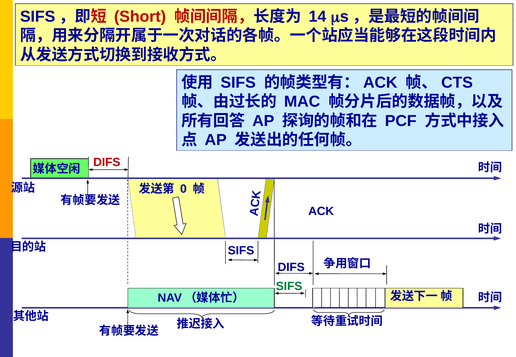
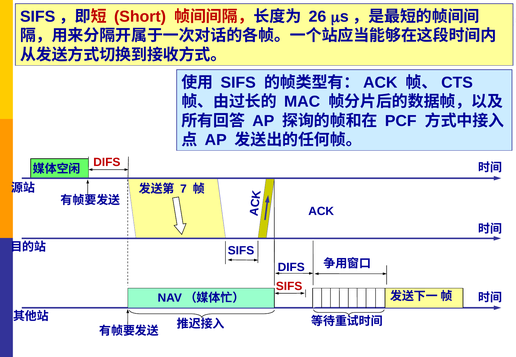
14: 14 -> 26
0: 0 -> 7
SIFS at (289, 286) colour: green -> red
